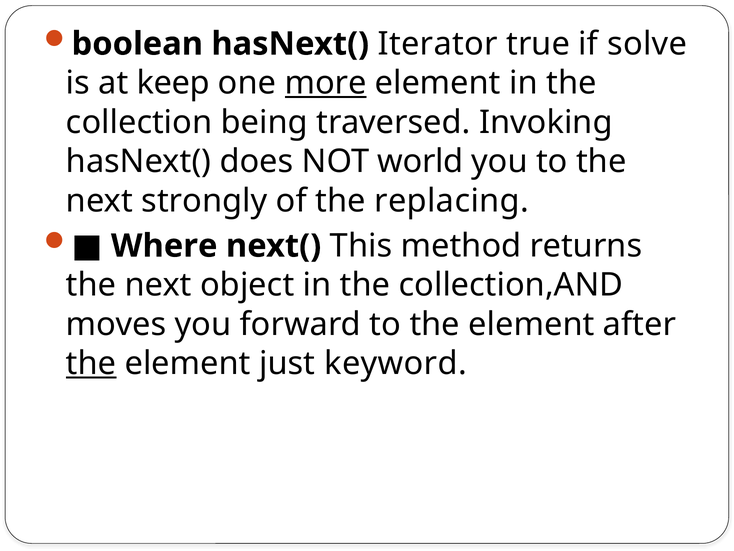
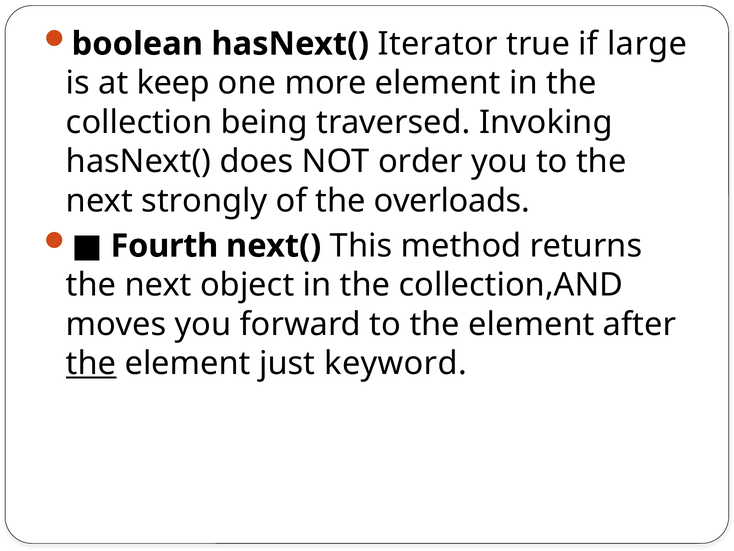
solve: solve -> large
more underline: present -> none
world: world -> order
replacing: replacing -> overloads
Where: Where -> Fourth
